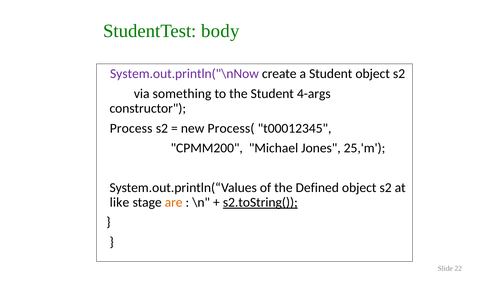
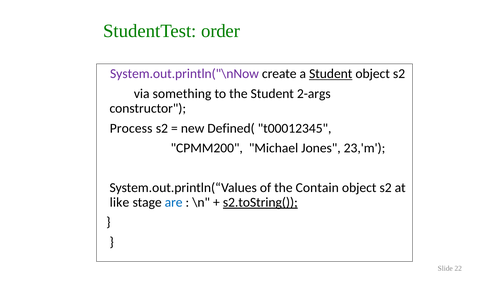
body: body -> order
Student at (331, 74) underline: none -> present
4-args: 4-args -> 2-args
Process(: Process( -> Defined(
25,'m: 25,'m -> 23,'m
Defined: Defined -> Contain
are colour: orange -> blue
